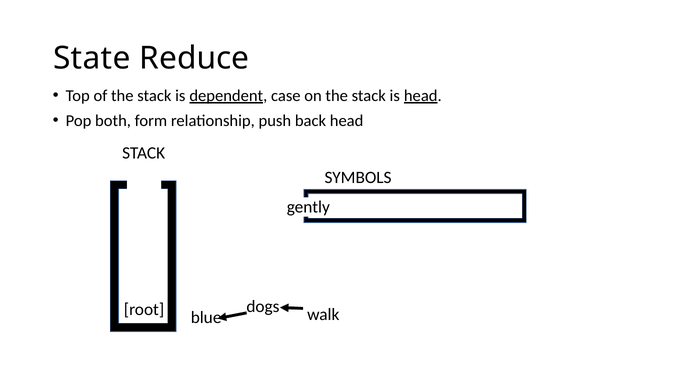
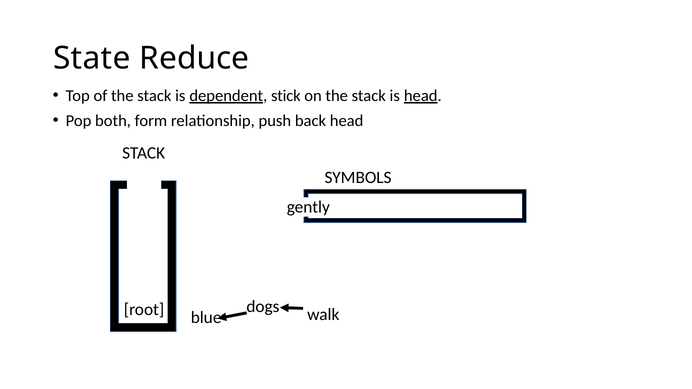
case: case -> stick
